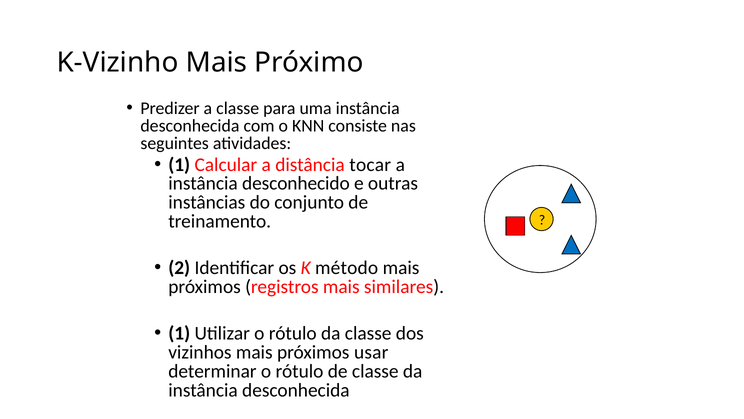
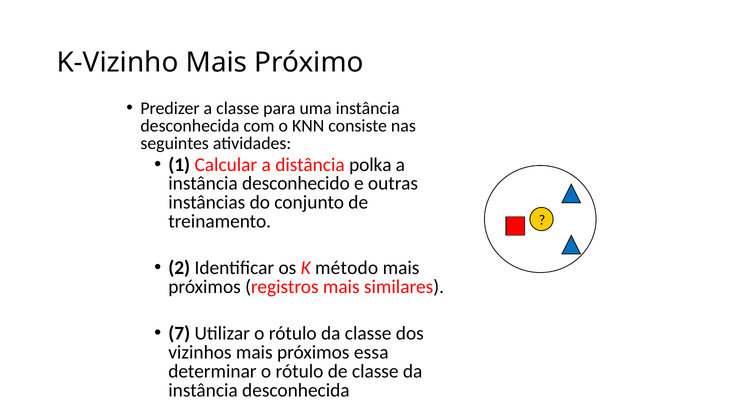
tocar: tocar -> polka
1 at (179, 333): 1 -> 7
usar: usar -> essa
